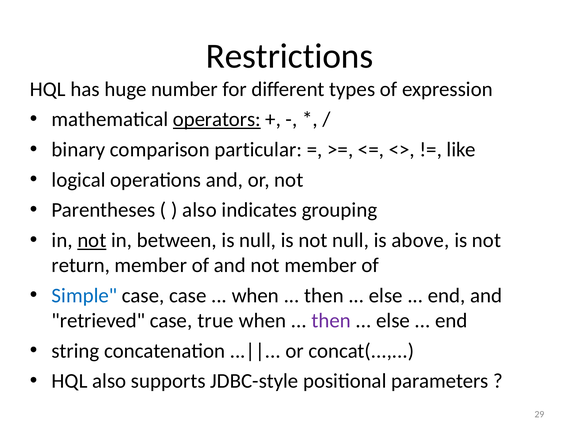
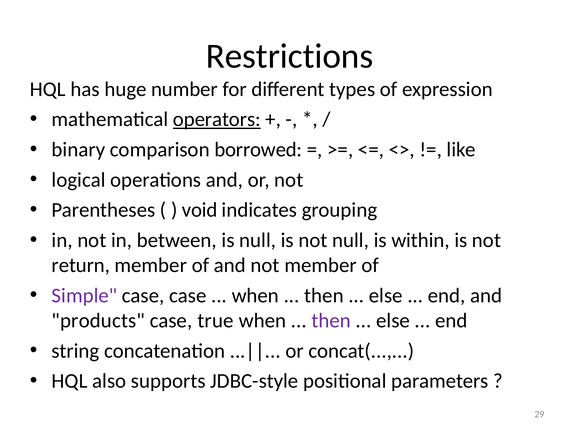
particular: particular -> borrowed
also at (199, 210): also -> void
not at (92, 240) underline: present -> none
above: above -> within
Simple colour: blue -> purple
retrieved: retrieved -> products
